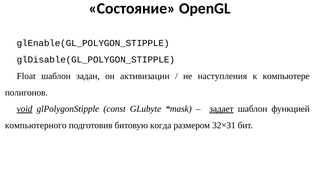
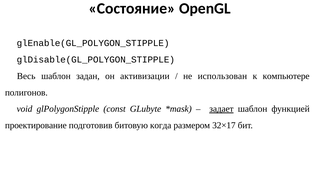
Float: Float -> Весь
наступления: наступления -> использован
void underline: present -> none
компьютерного: компьютерного -> проектирование
32×31: 32×31 -> 32×17
